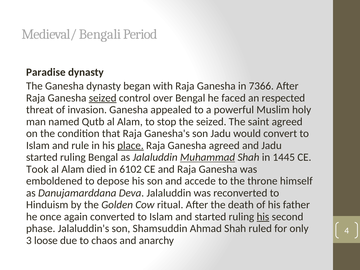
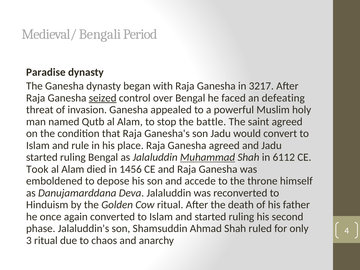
7366: 7366 -> 3217
respected: respected -> defeating
the seized: seized -> battle
place underline: present -> none
1445: 1445 -> 6112
6102: 6102 -> 1456
his at (263, 217) underline: present -> none
3 loose: loose -> ritual
